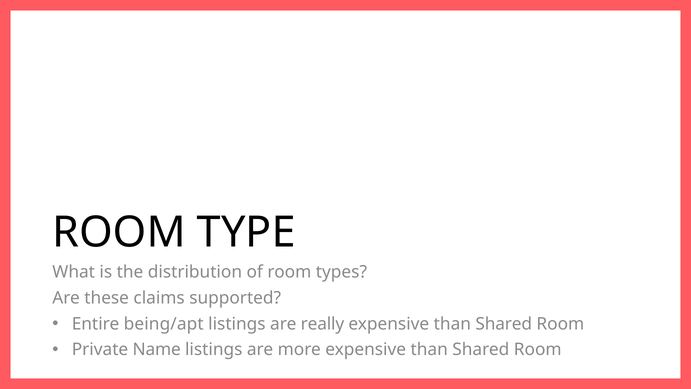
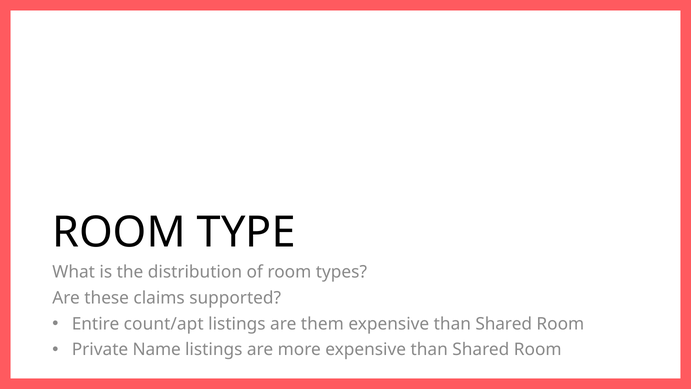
being/apt: being/apt -> count/apt
really: really -> them
